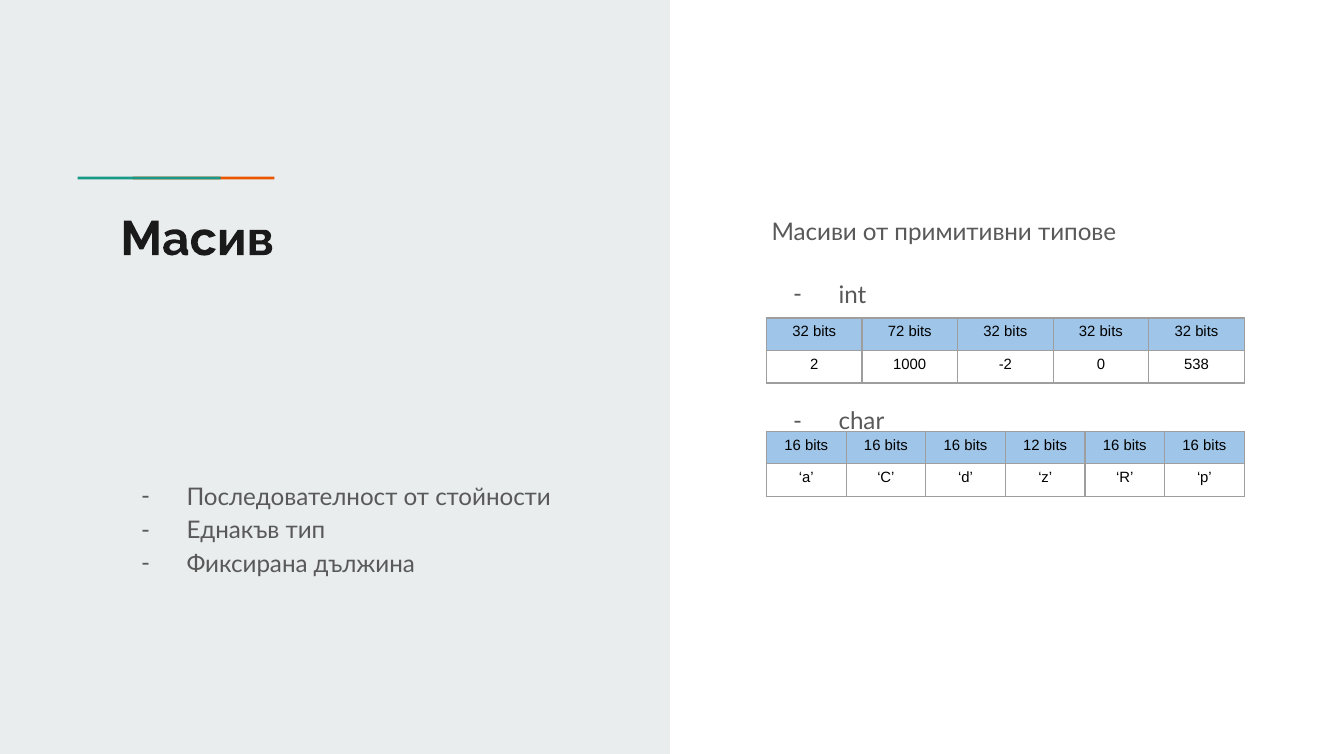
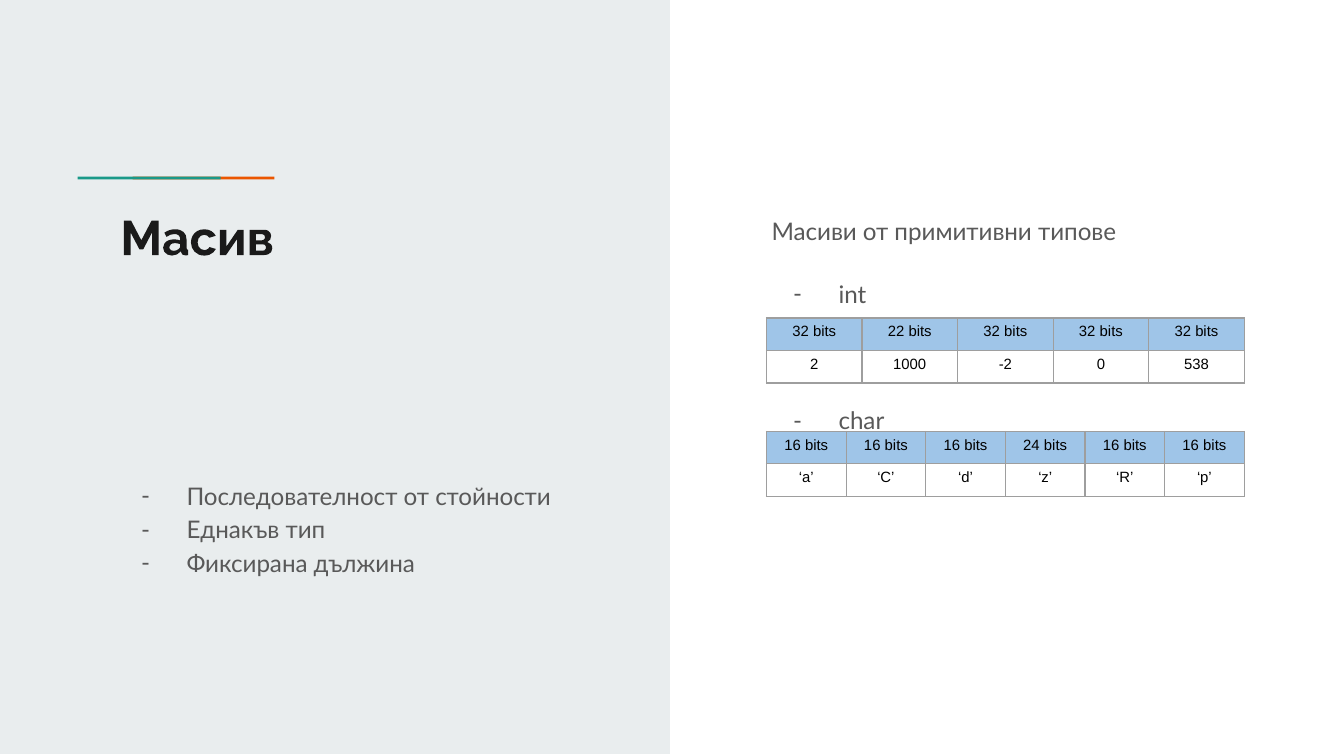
72: 72 -> 22
12: 12 -> 24
